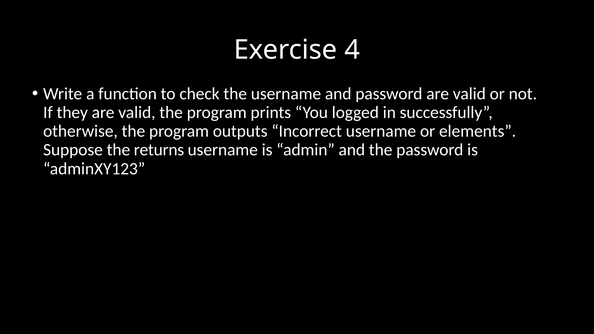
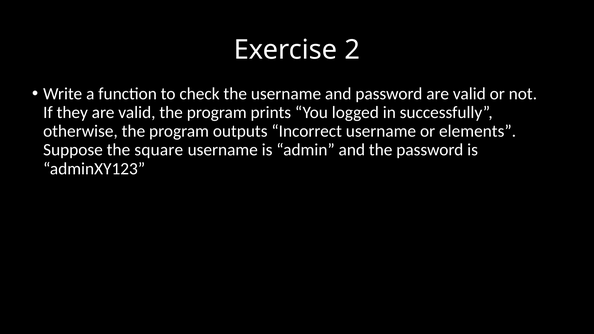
4: 4 -> 2
returns: returns -> square
